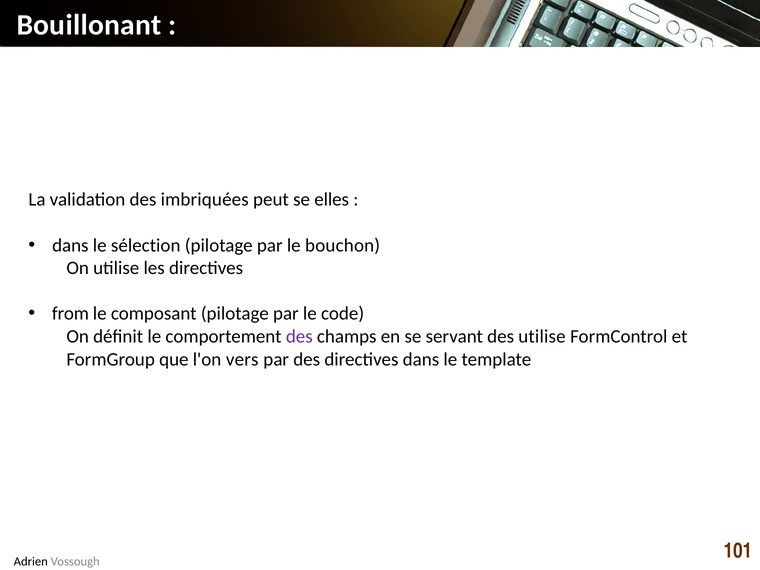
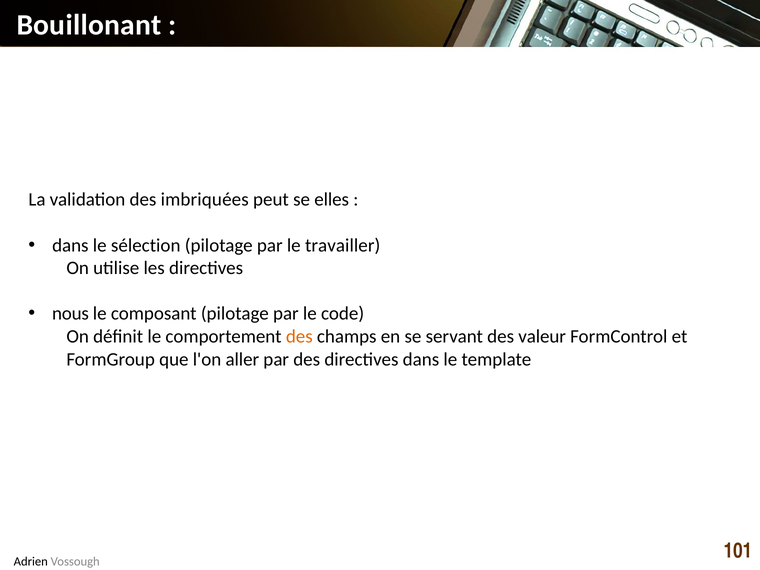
bouchon: bouchon -> travailler
from: from -> nous
des at (299, 337) colour: purple -> orange
des utilise: utilise -> valeur
vers: vers -> aller
